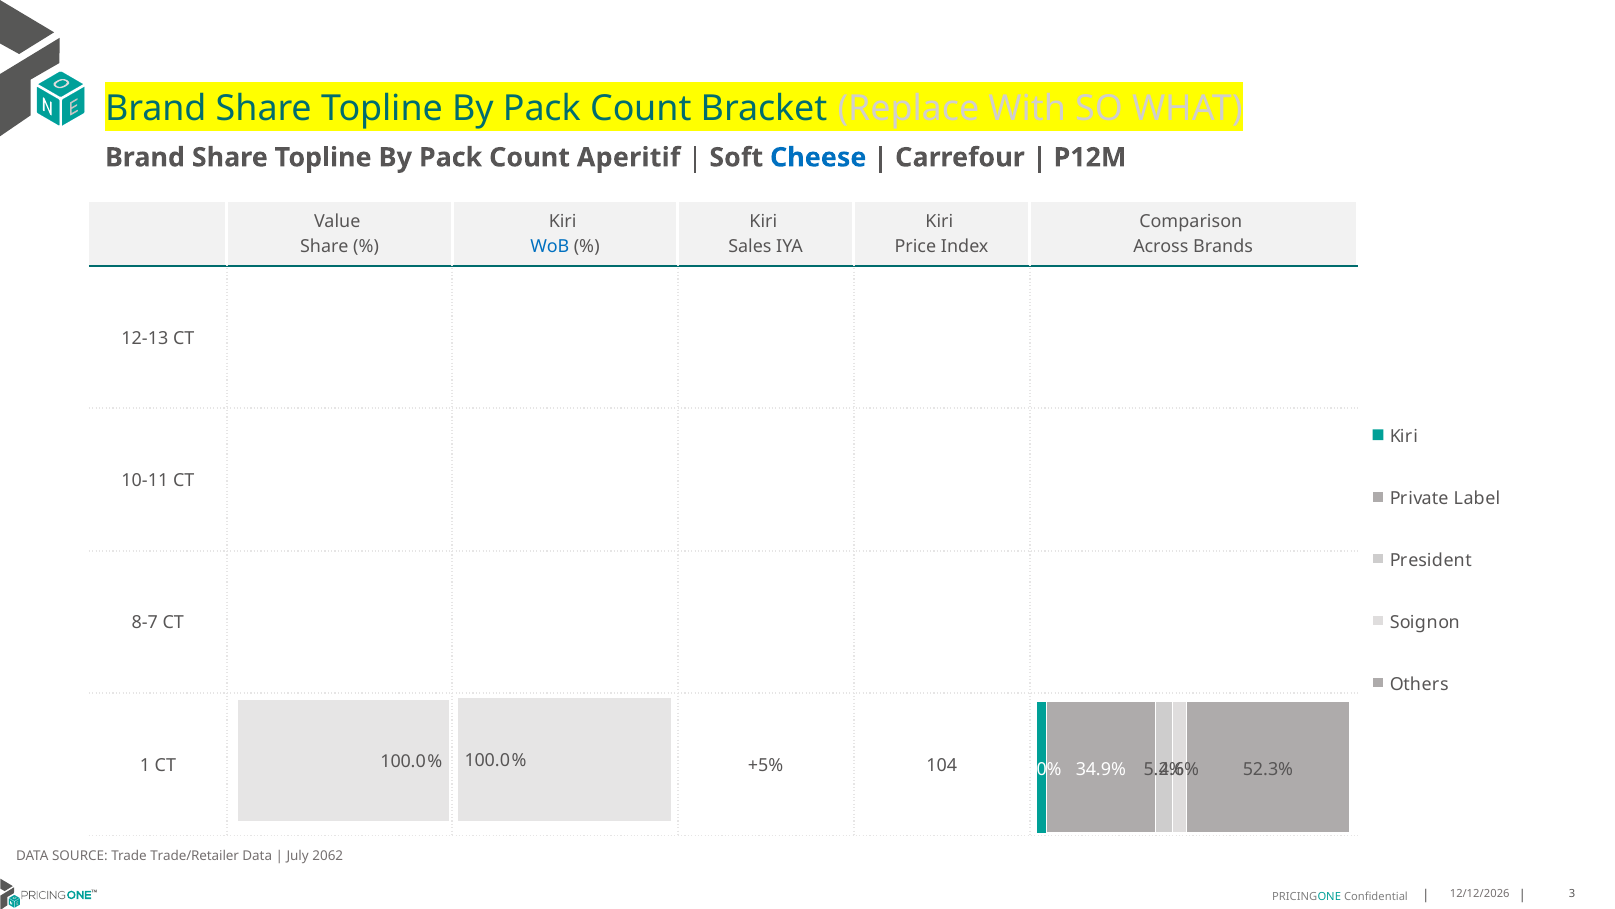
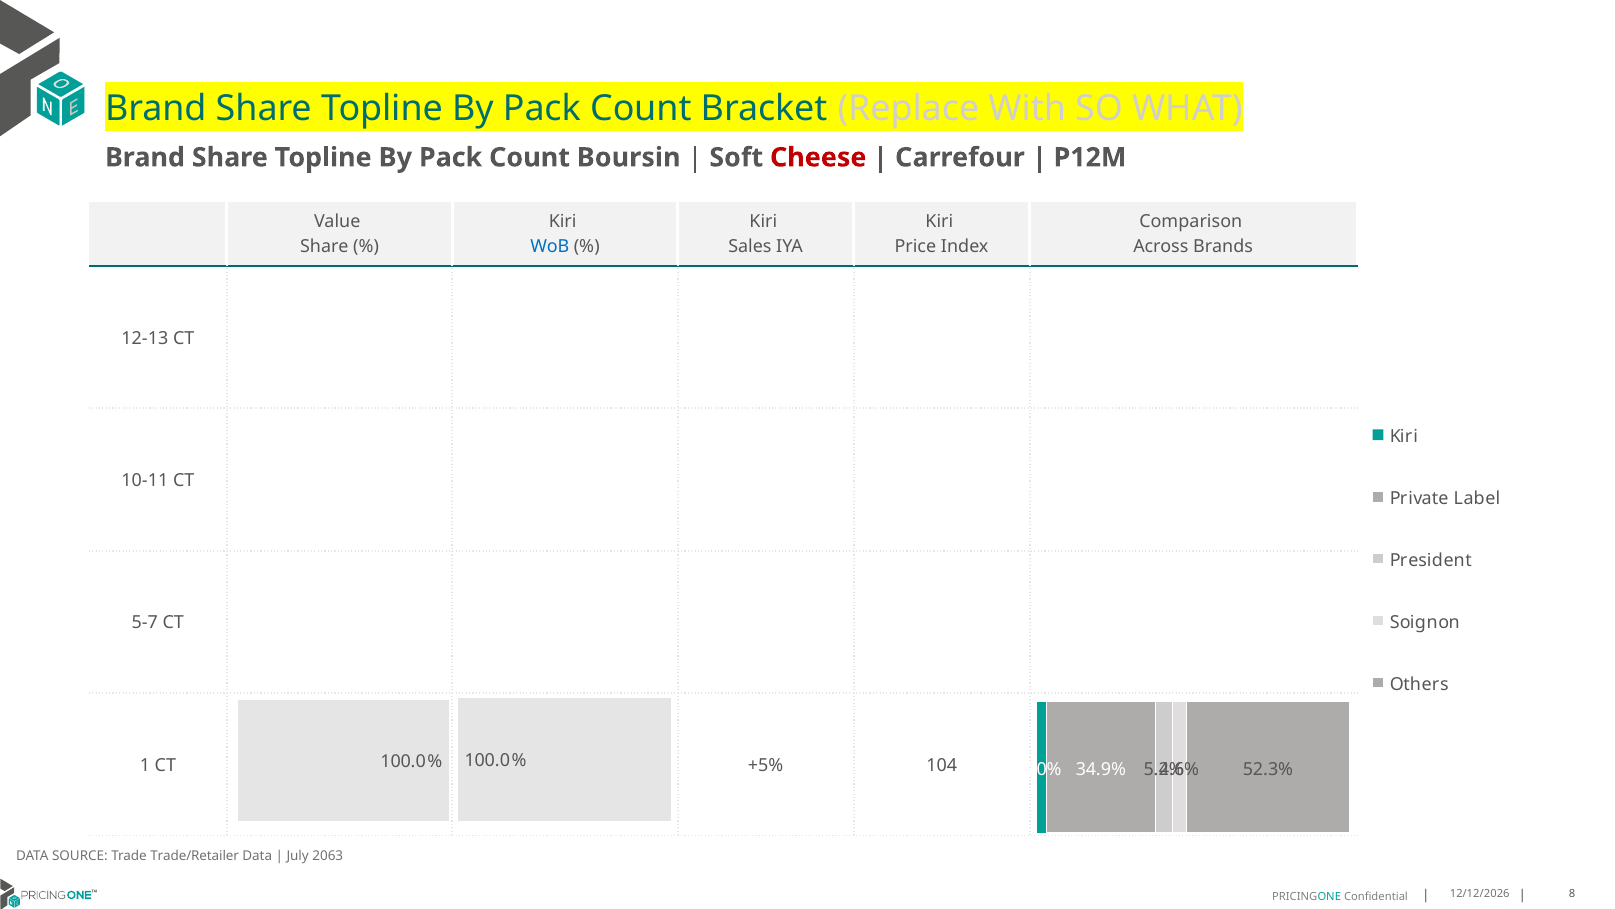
Aperitif: Aperitif -> Boursin
Cheese colour: blue -> red
8-7: 8-7 -> 5-7
2062: 2062 -> 2063
3: 3 -> 8
